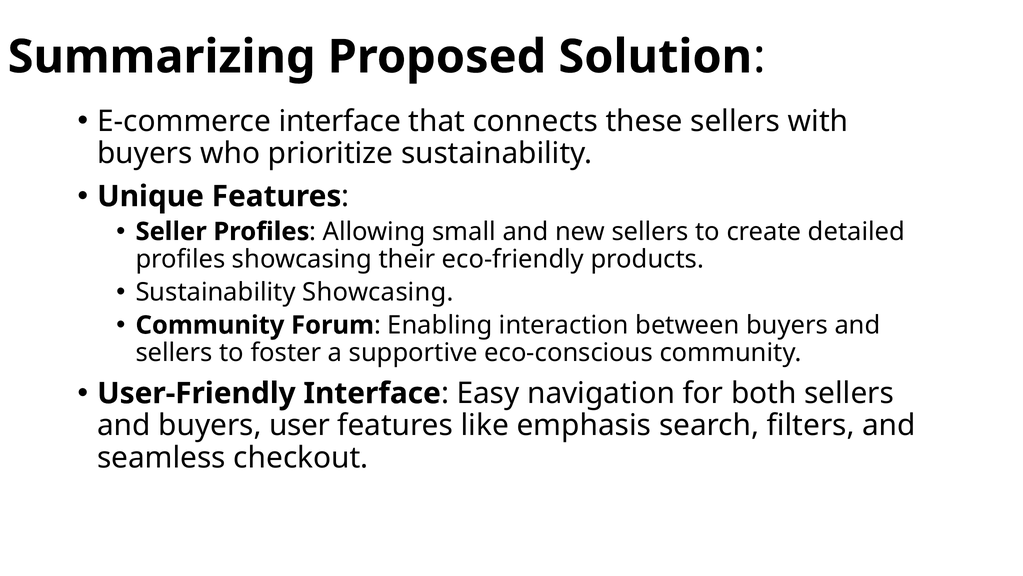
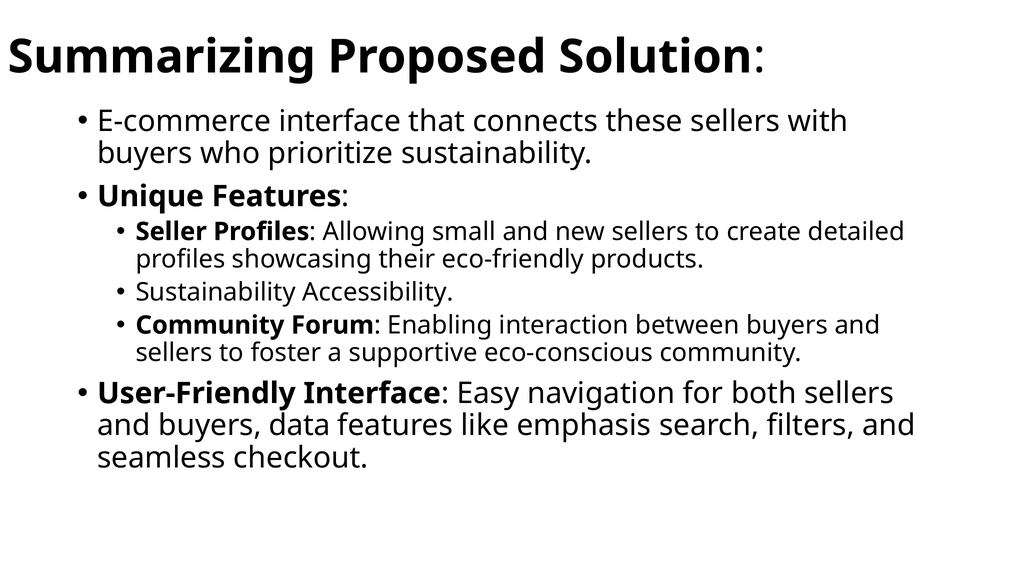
Sustainability Showcasing: Showcasing -> Accessibility
user: user -> data
